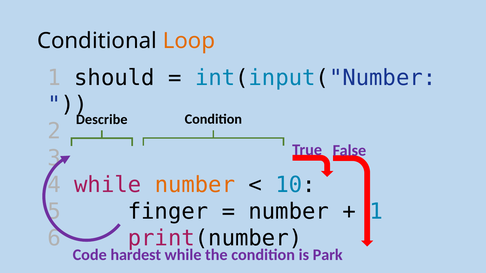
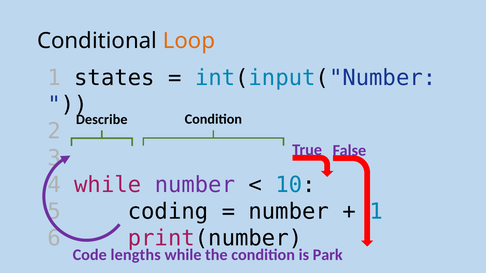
should: should -> states
number at (195, 185) colour: orange -> purple
finger: finger -> coding
hardest: hardest -> lengths
